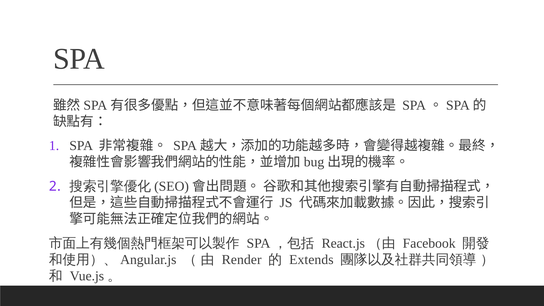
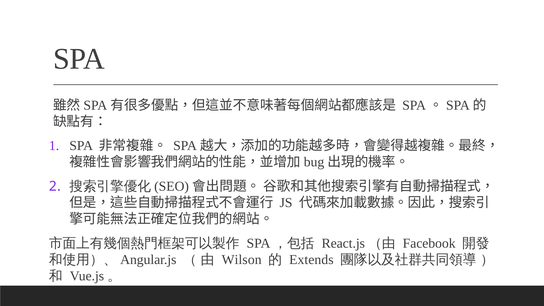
Render: Render -> Wilson
